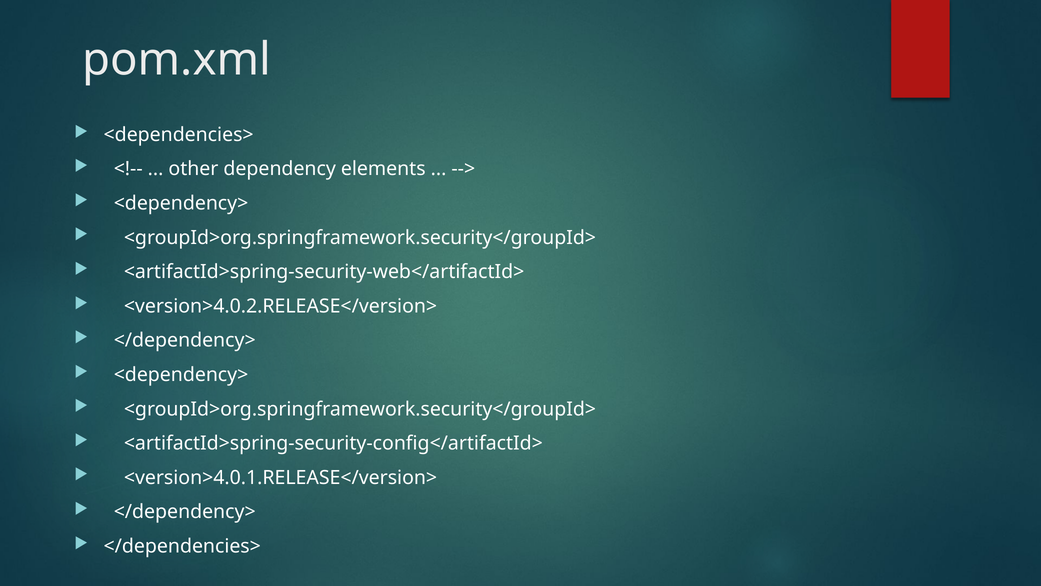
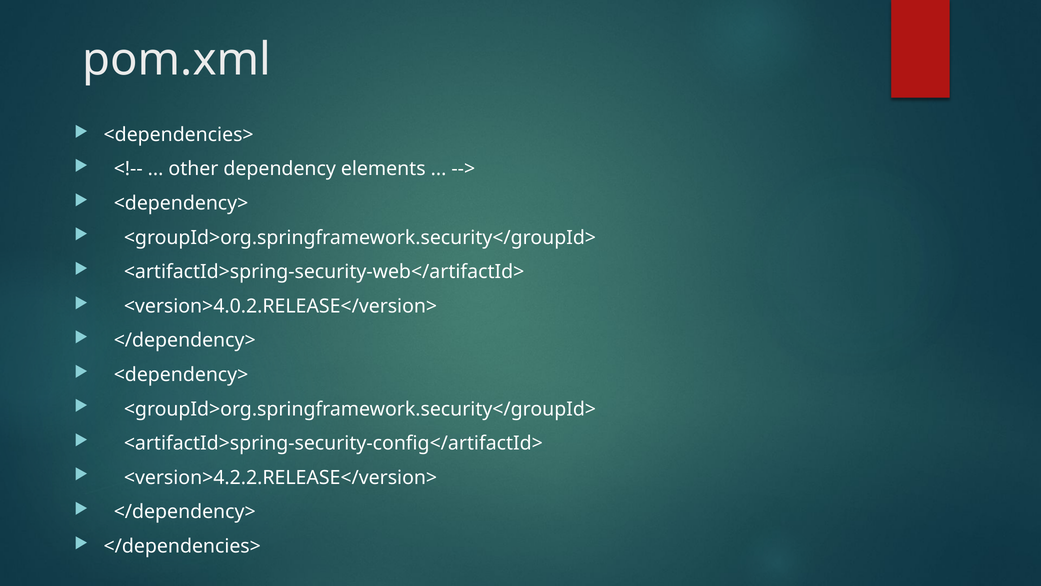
<version>4.0.1.RELEASE</version>: <version>4.0.1.RELEASE</version> -> <version>4.2.2.RELEASE</version>
